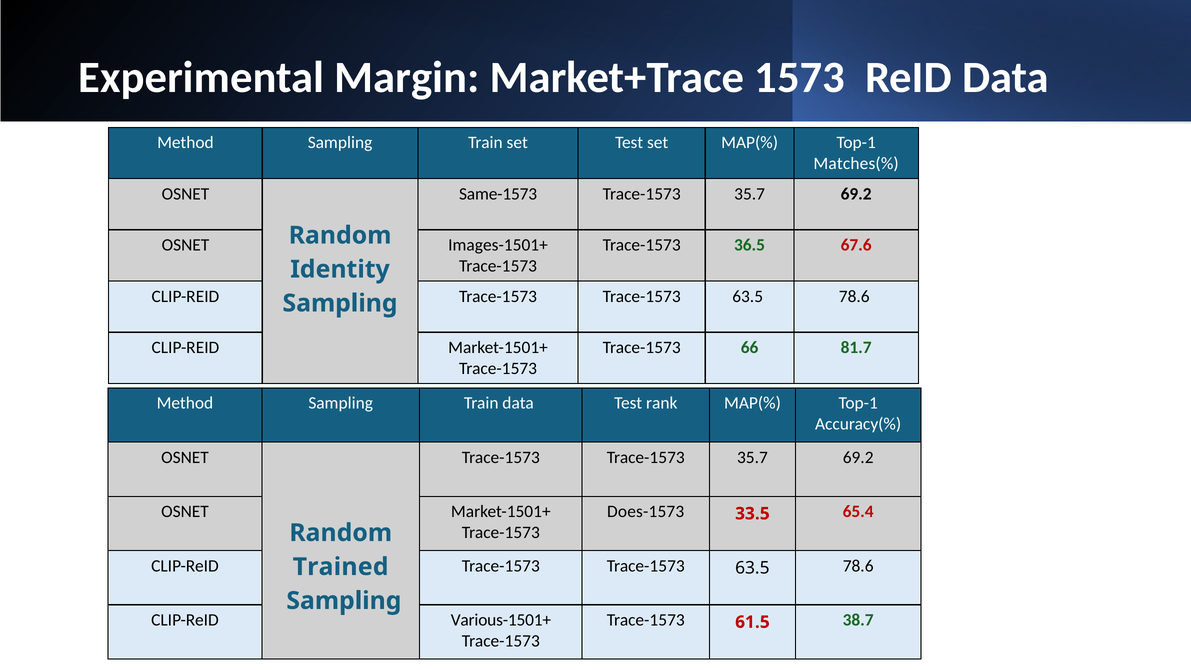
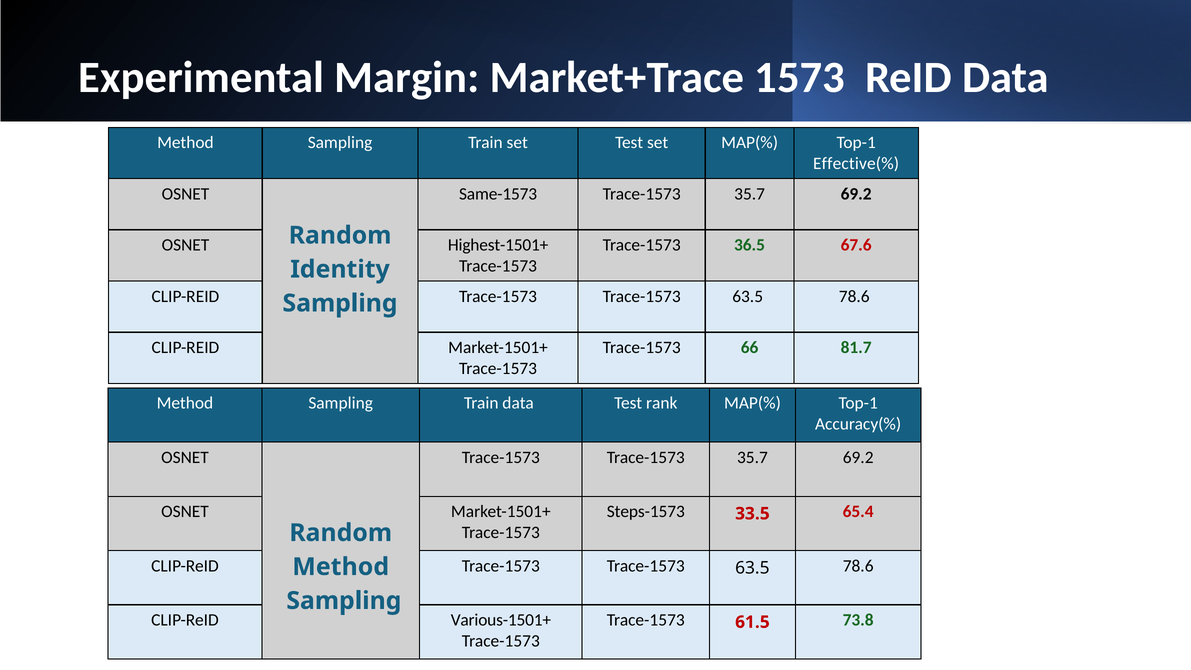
Matches(%: Matches(% -> Effective(%
Images-1501+: Images-1501+ -> Highest-1501+
Does-1573: Does-1573 -> Steps-1573
Trained at (341, 567): Trained -> Method
38.7: 38.7 -> 73.8
